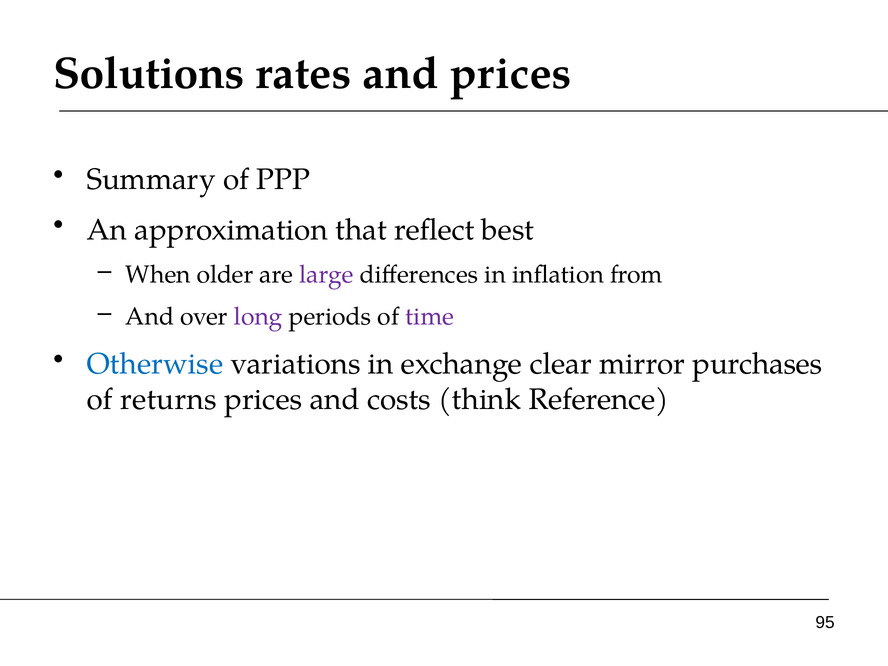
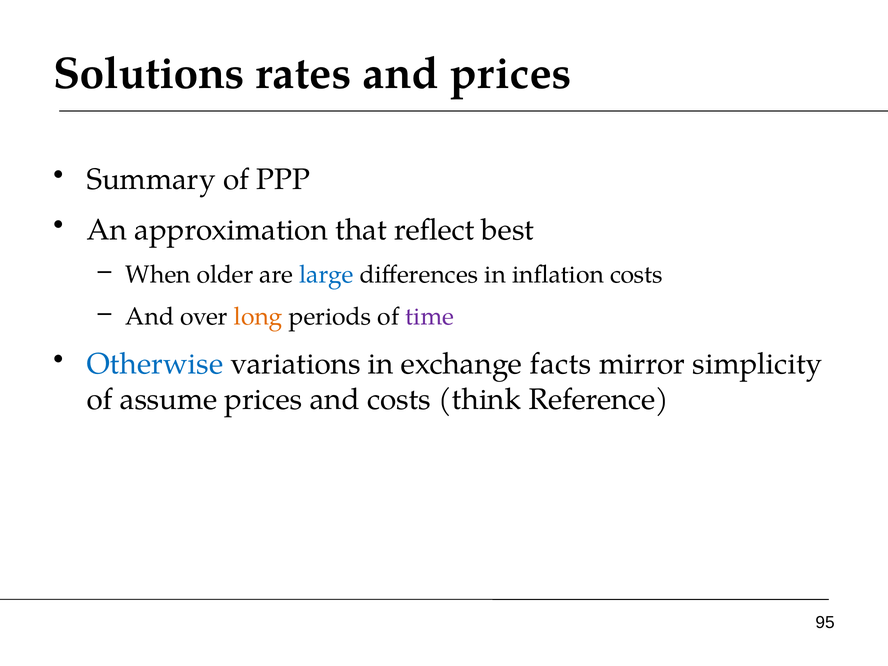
large colour: purple -> blue
inflation from: from -> costs
long colour: purple -> orange
clear: clear -> facts
purchases: purchases -> simplicity
returns: returns -> assume
